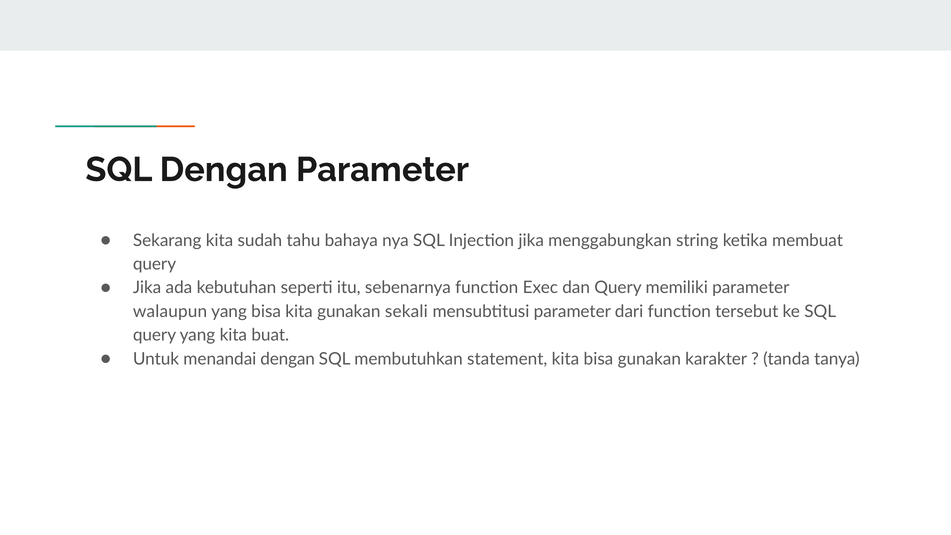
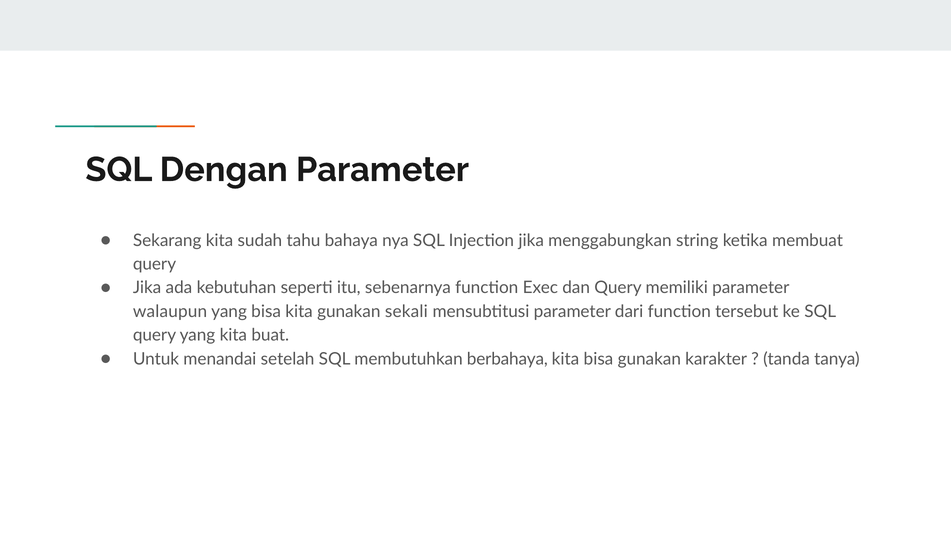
menandai dengan: dengan -> setelah
statement: statement -> berbahaya
